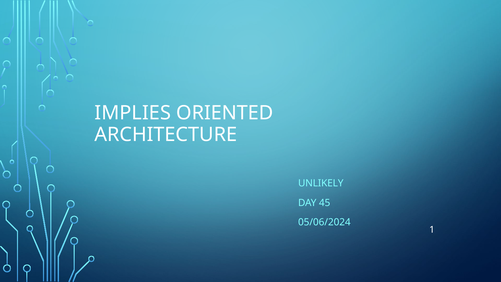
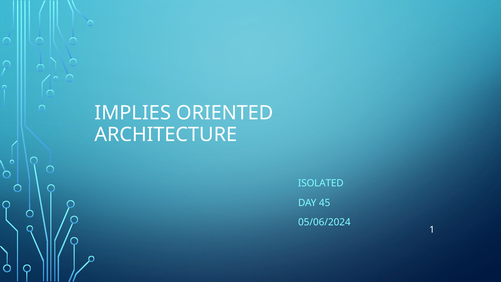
UNLIKELY: UNLIKELY -> ISOLATED
